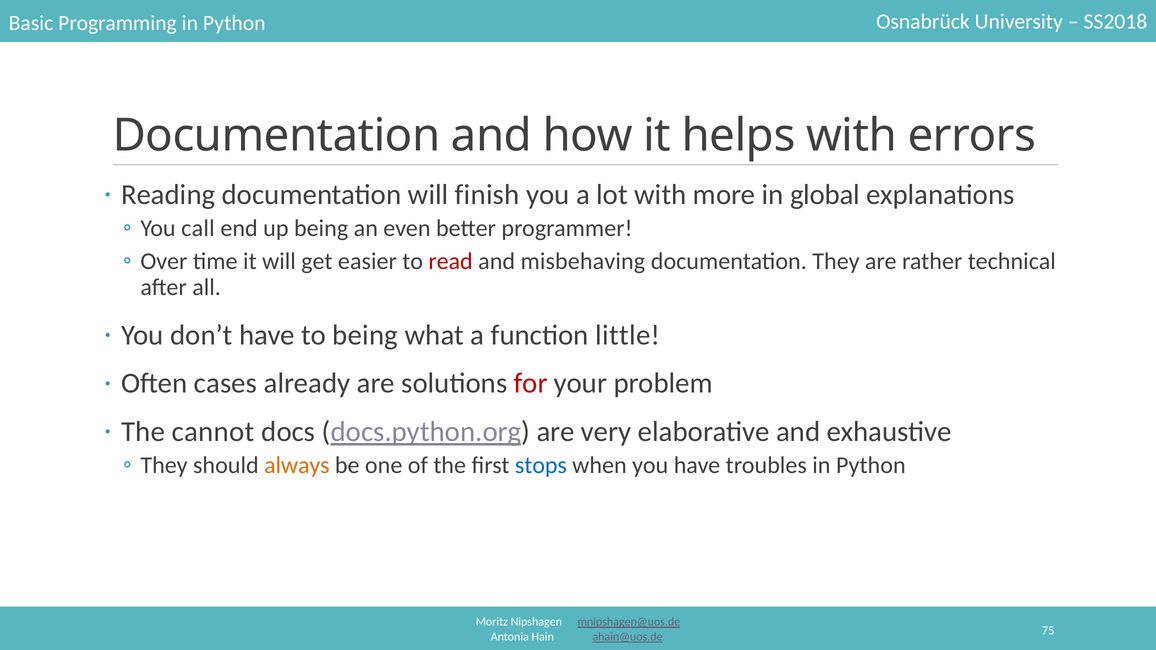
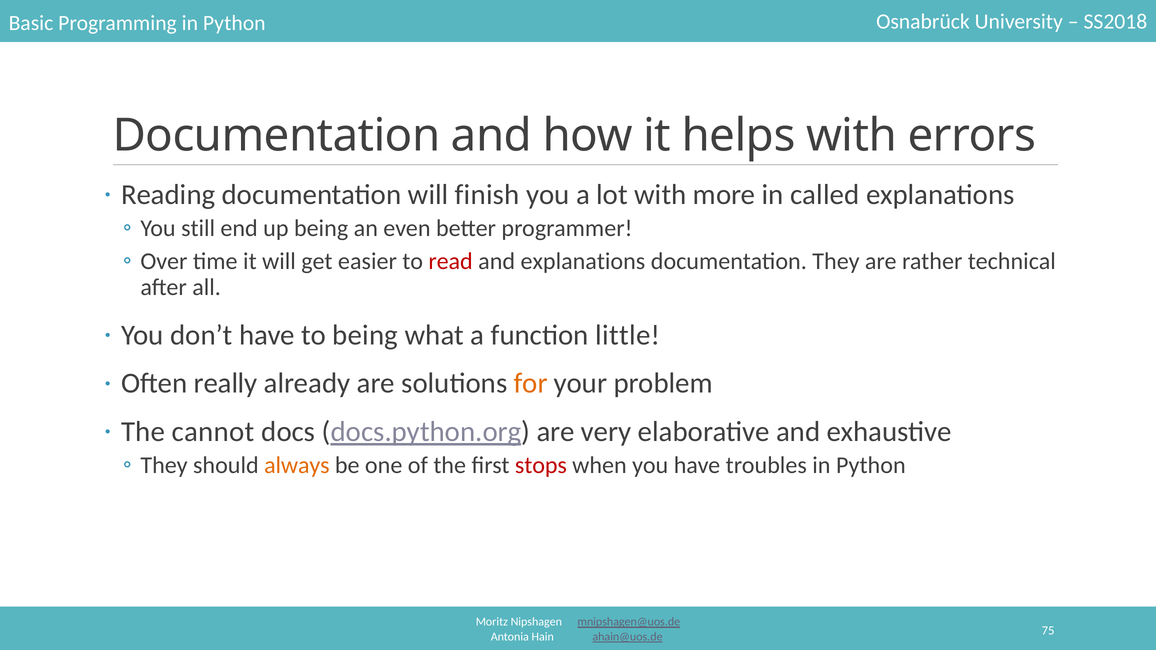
global: global -> called
call: call -> still
and misbehaving: misbehaving -> explanations
cases: cases -> really
for colour: red -> orange
stops colour: blue -> red
